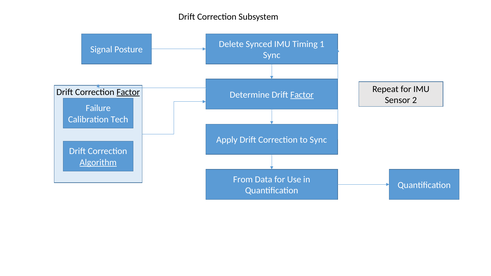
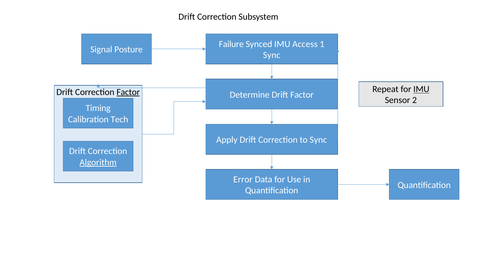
Delete: Delete -> Failure
Timing: Timing -> Access
IMU at (421, 89) underline: none -> present
Factor at (302, 95) underline: present -> none
Failure: Failure -> Timing
From: From -> Error
